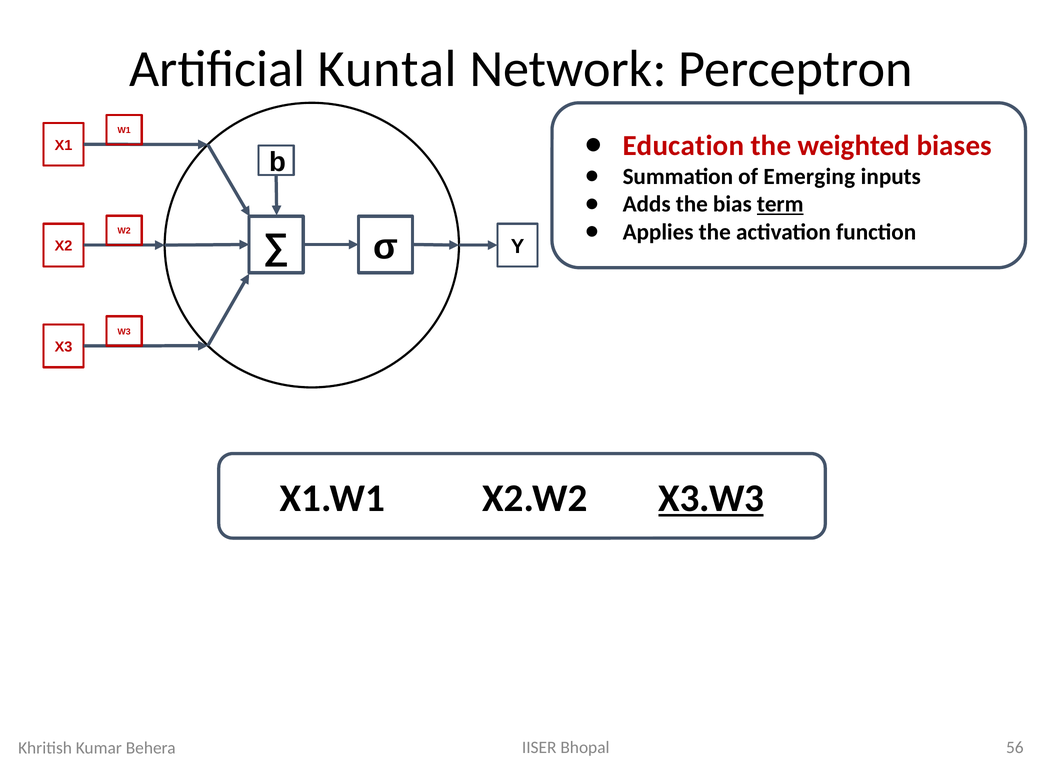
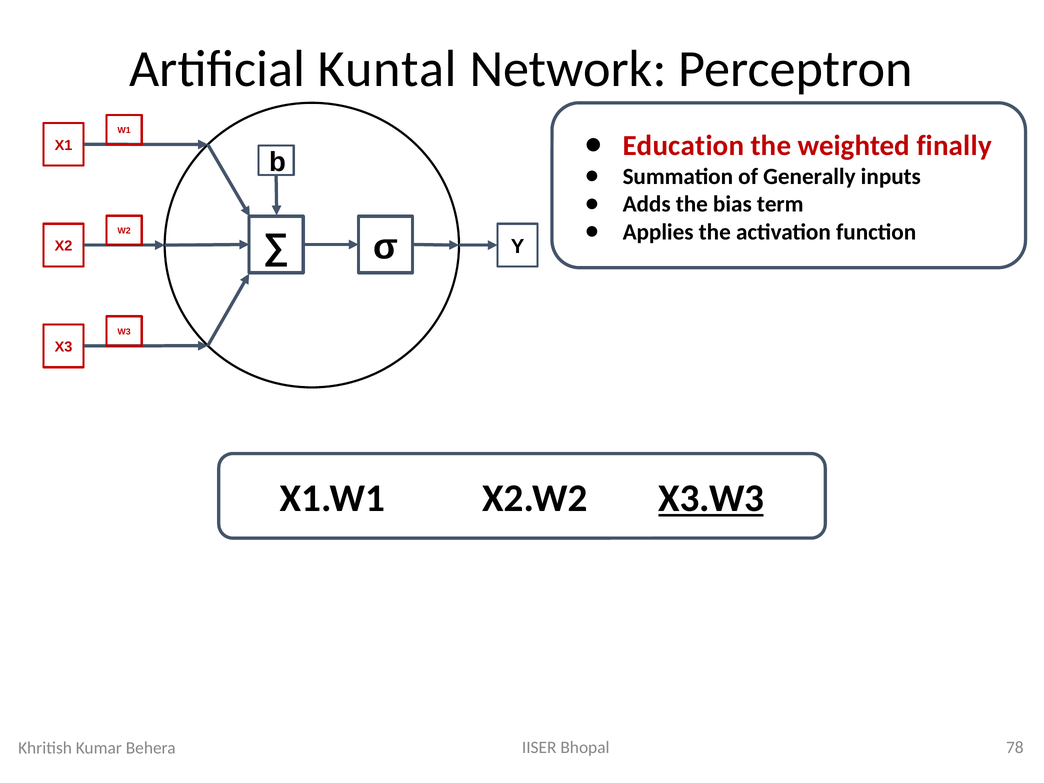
biases: biases -> finally
Emerging: Emerging -> Generally
term underline: present -> none
56: 56 -> 78
